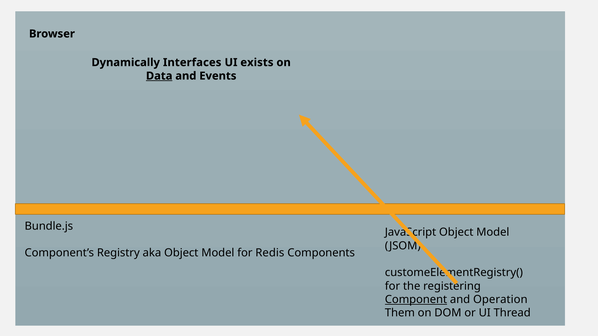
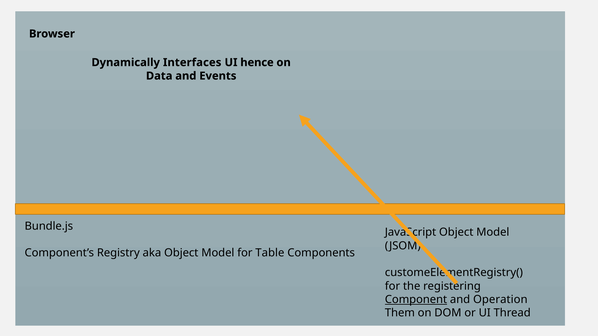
exists: exists -> hence
Data underline: present -> none
Redis: Redis -> Table
